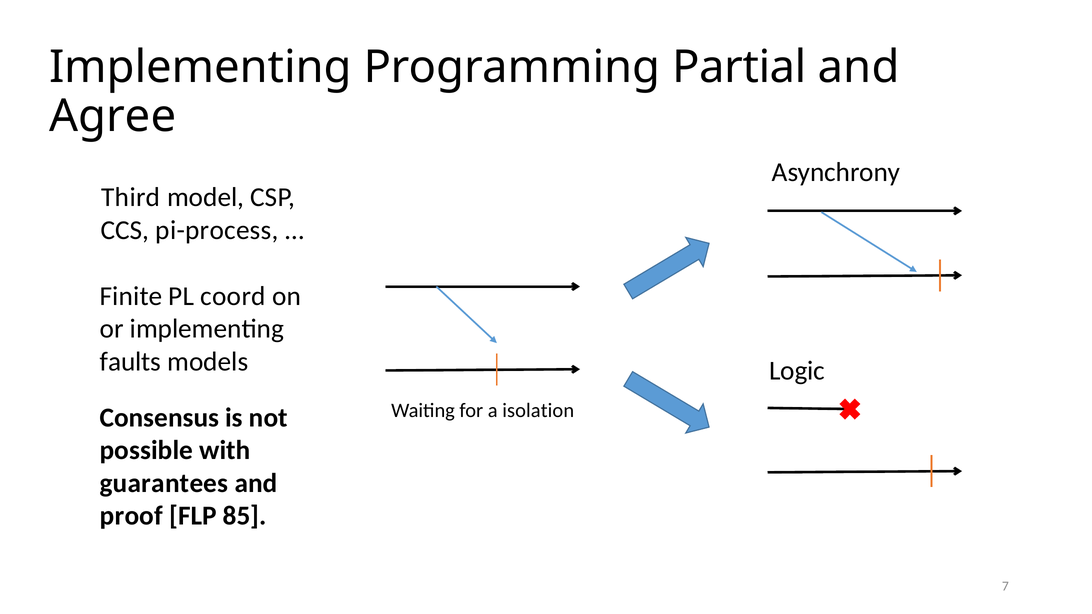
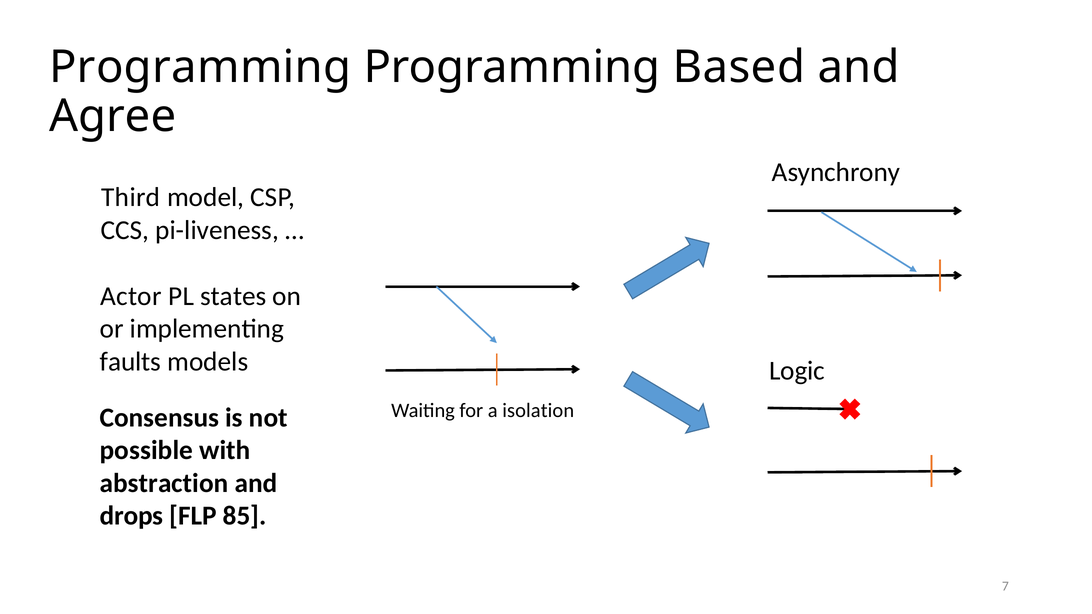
Implementing at (200, 67): Implementing -> Programming
Partial: Partial -> Based
pi-process: pi-process -> pi-liveness
Finite: Finite -> Actor
coord: coord -> states
guarantees: guarantees -> abstraction
proof: proof -> drops
